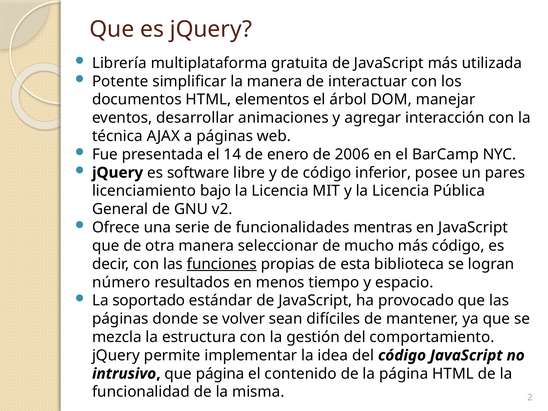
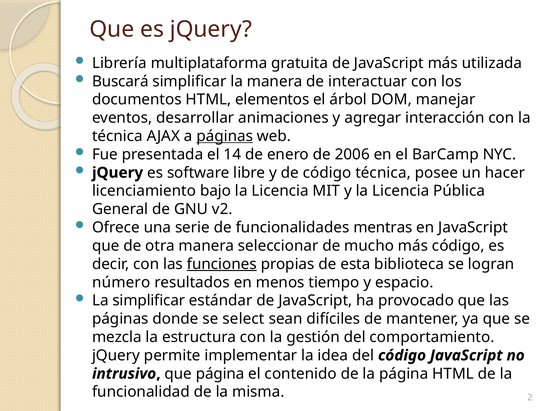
Potente: Potente -> Buscará
páginas at (225, 136) underline: none -> present
código inferior: inferior -> técnica
pares: pares -> hacer
La soportado: soportado -> simplificar
volver: volver -> select
